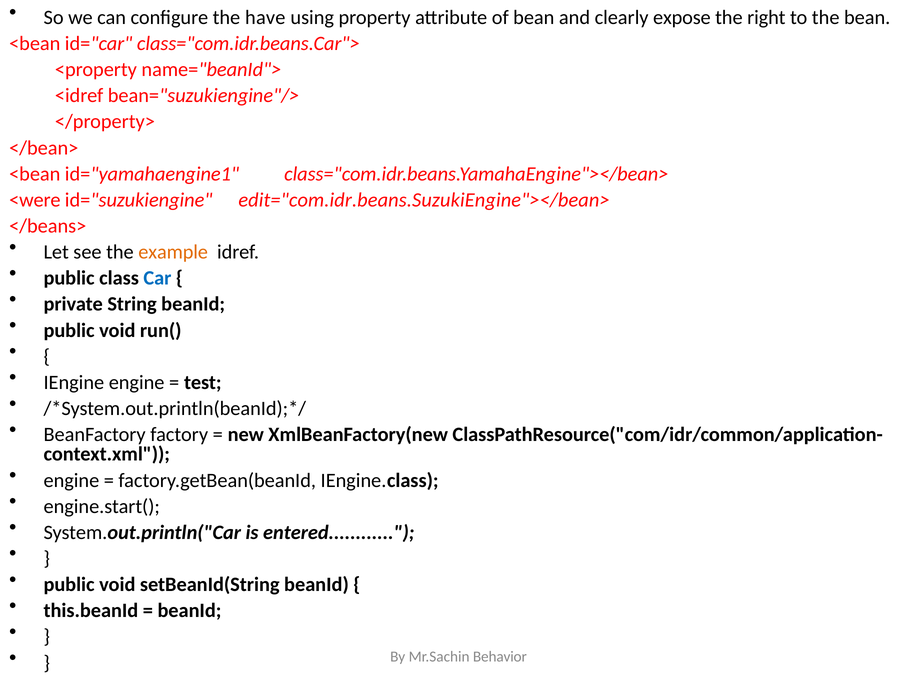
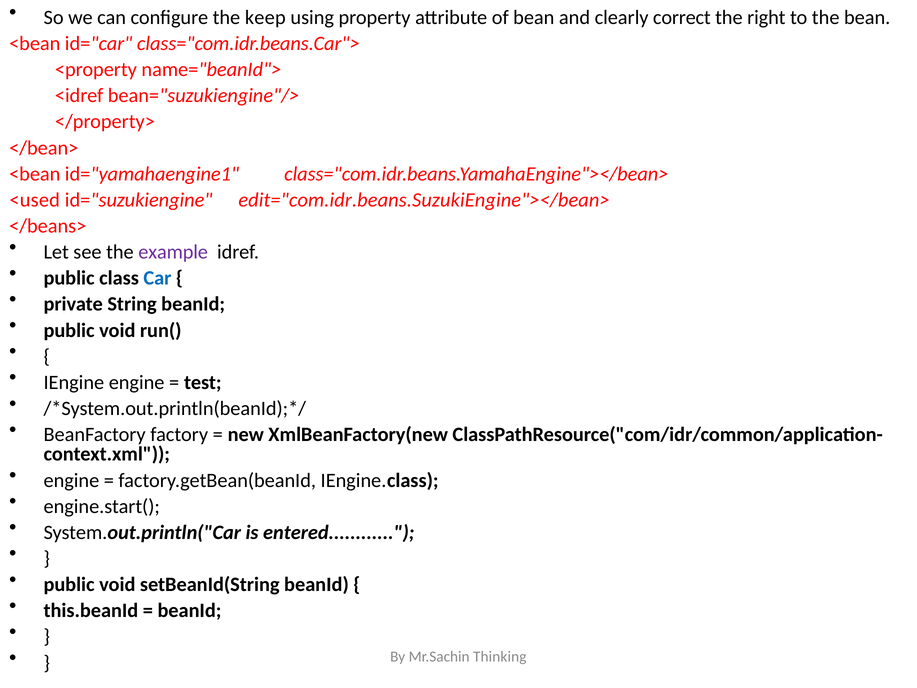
have: have -> keep
expose: expose -> correct
<were: <were -> <used
example colour: orange -> purple
Behavior: Behavior -> Thinking
